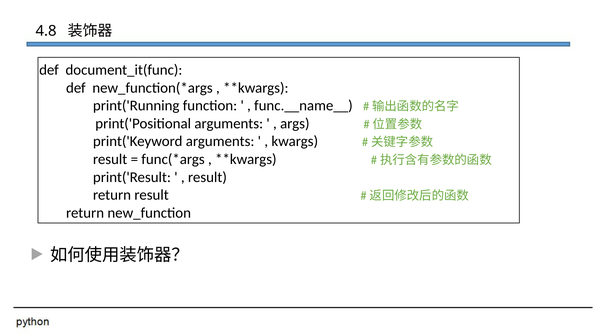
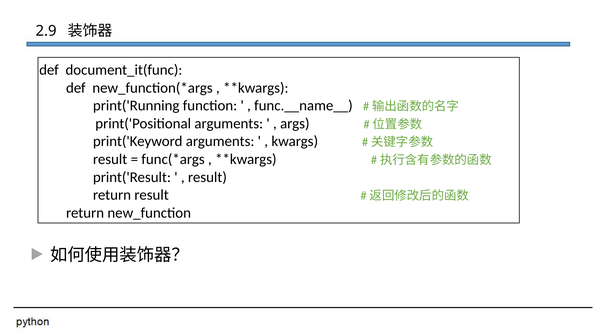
4.8: 4.8 -> 2.9
